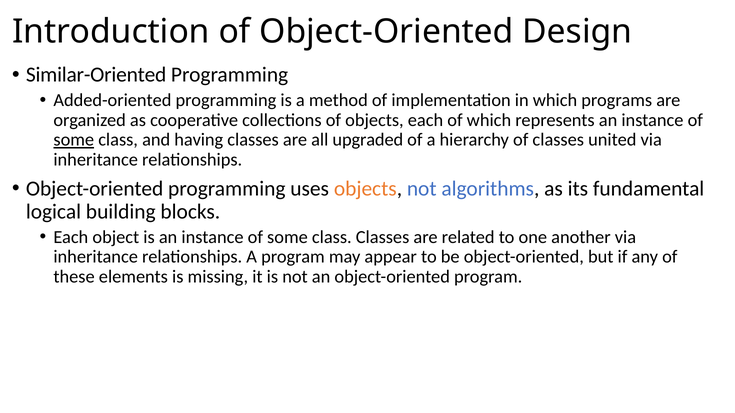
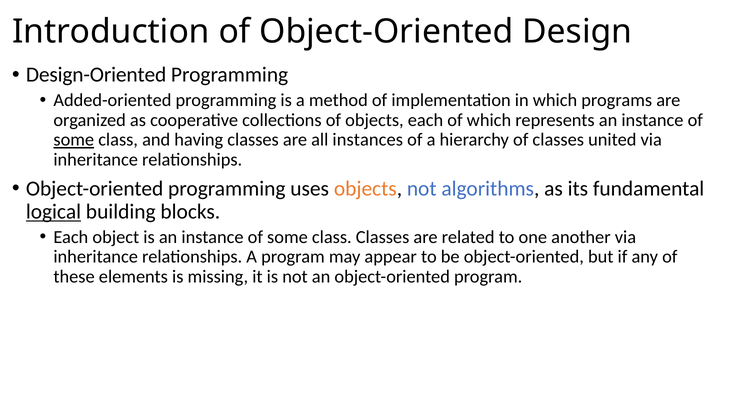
Similar-Oriented: Similar-Oriented -> Design-Oriented
upgraded: upgraded -> instances
logical underline: none -> present
